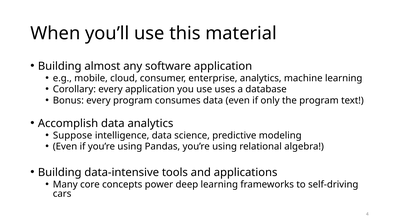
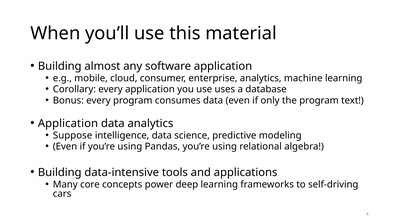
Accomplish at (68, 124): Accomplish -> Application
